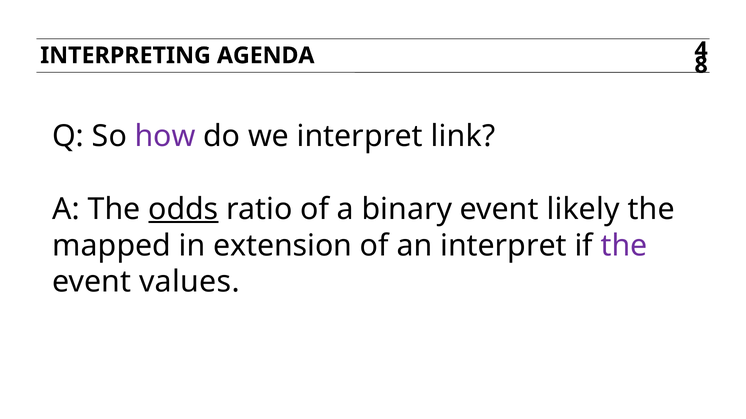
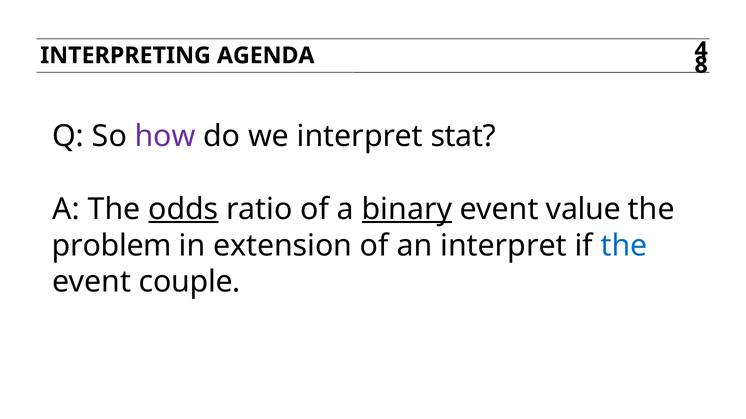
link: link -> stat
binary underline: none -> present
likely: likely -> value
mapped: mapped -> problem
the at (624, 245) colour: purple -> blue
values: values -> couple
